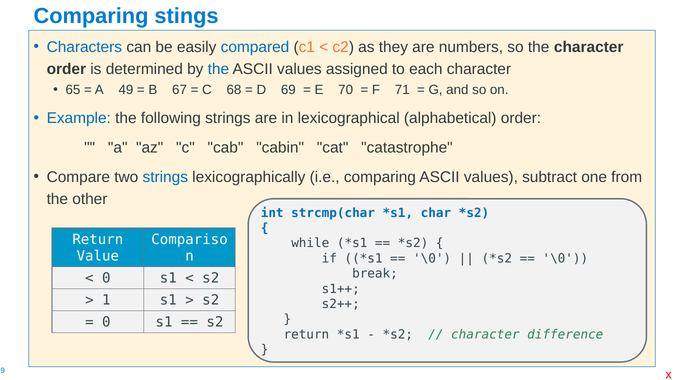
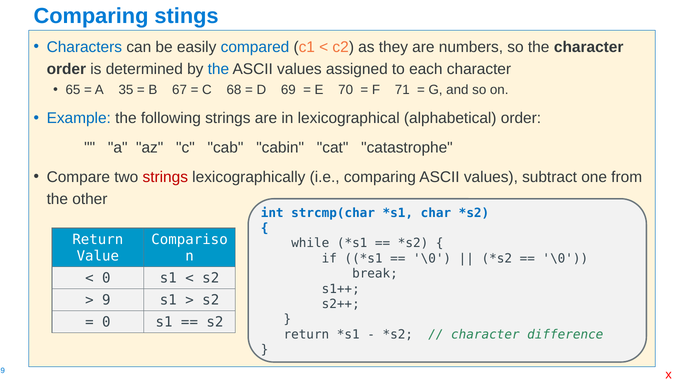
A 49: 49 -> 35
strings at (165, 177) colour: blue -> red
1: 1 -> 9
